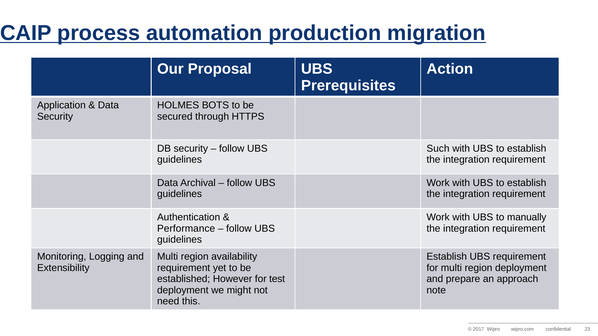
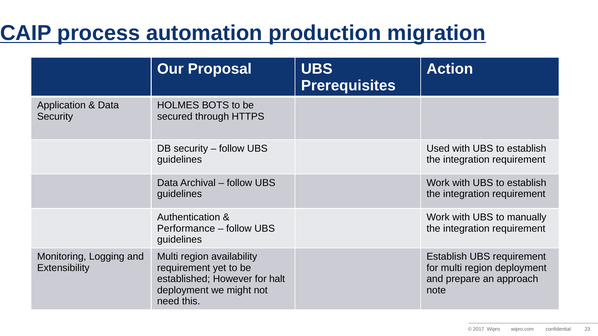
Such: Such -> Used
test: test -> halt
